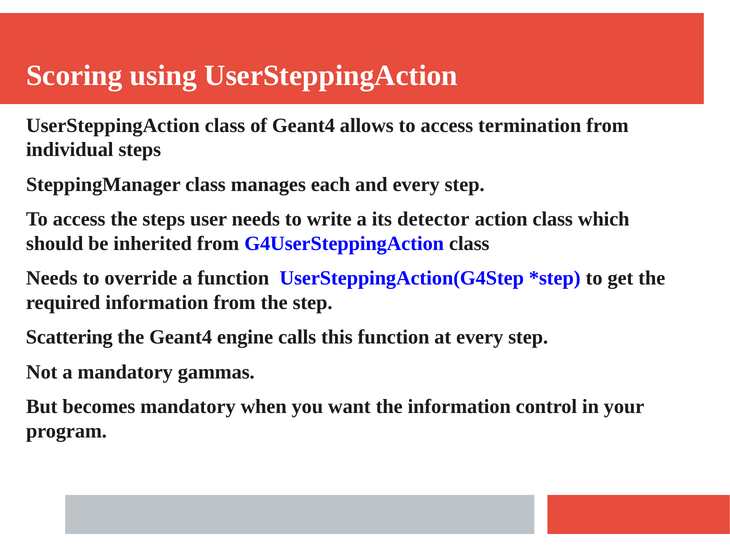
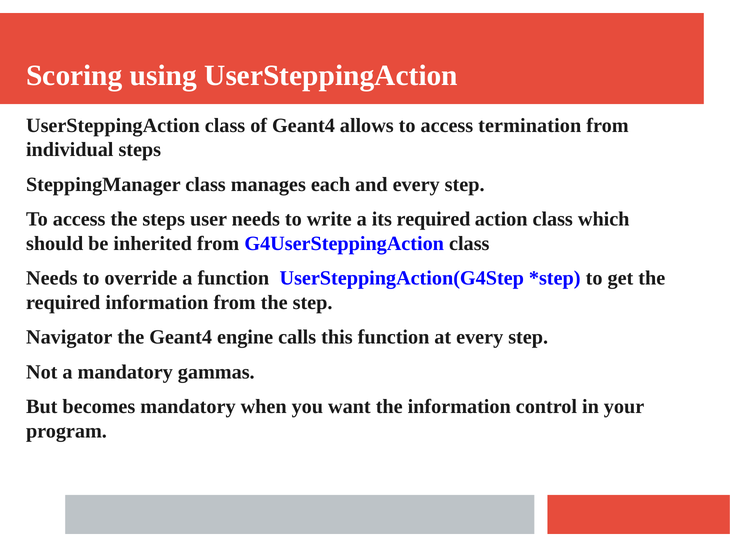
its detector: detector -> required
Scattering: Scattering -> Navigator
